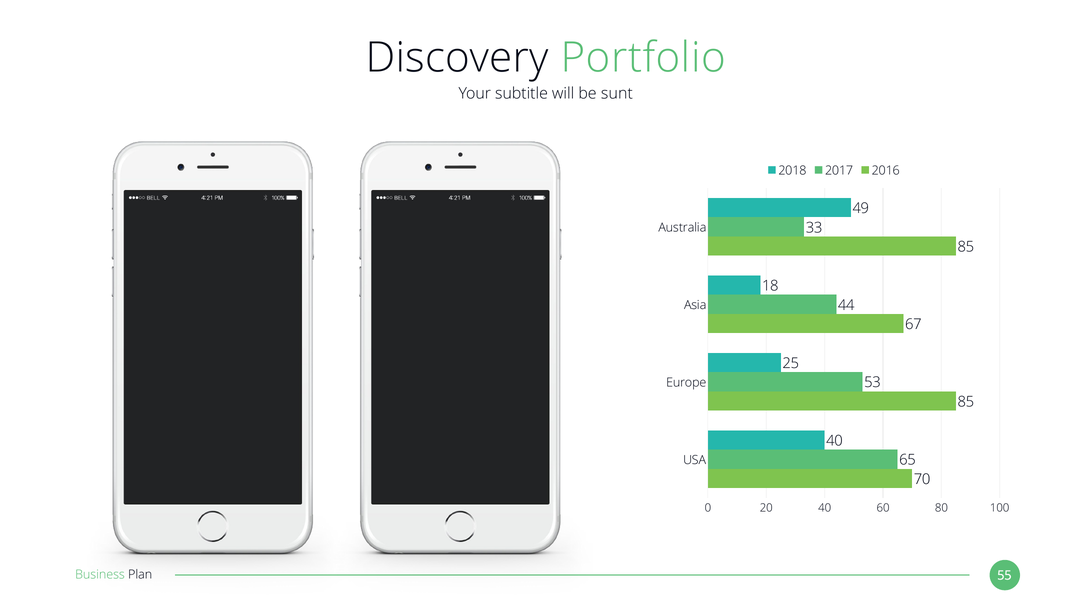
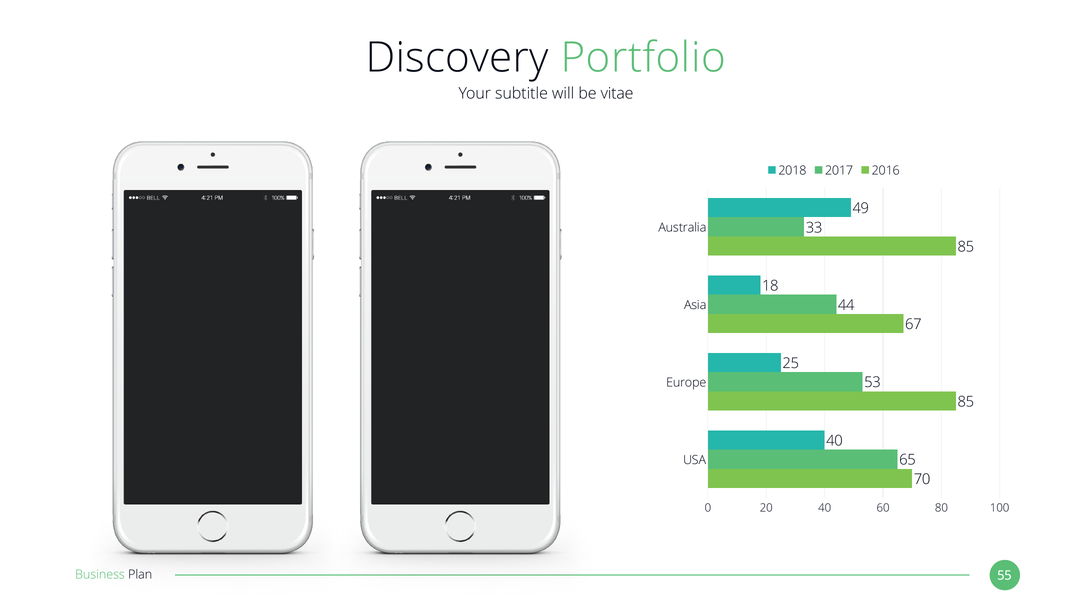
sunt: sunt -> vitae
